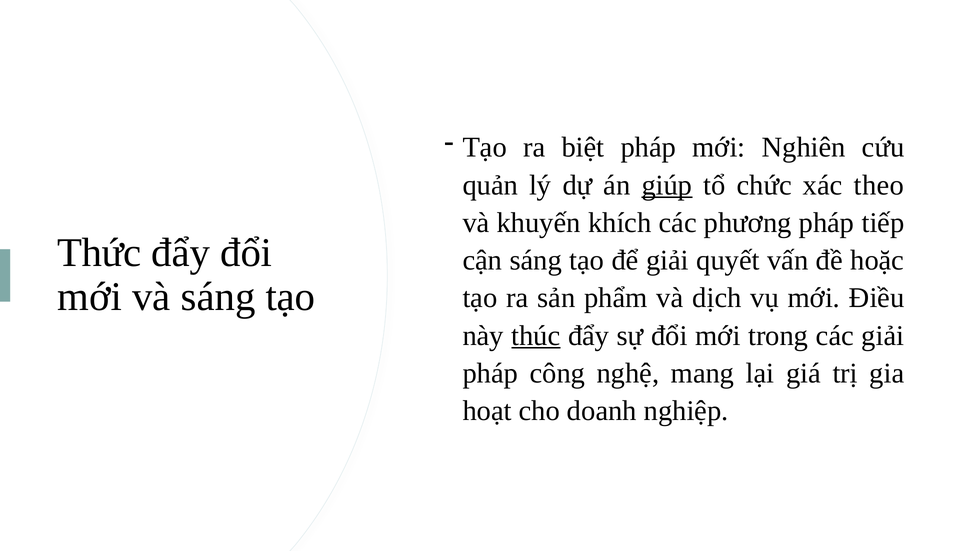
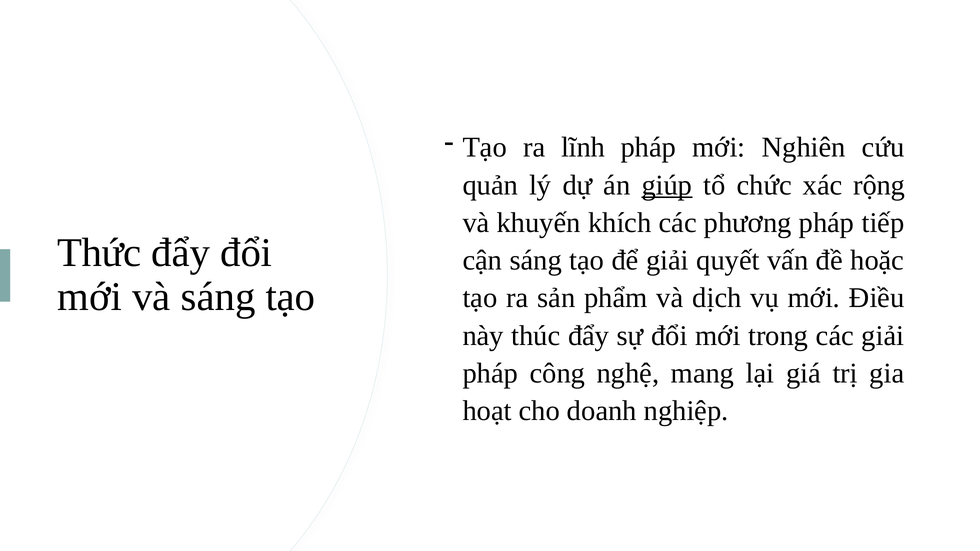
biệt: biệt -> lĩnh
theo: theo -> rộng
thúc underline: present -> none
